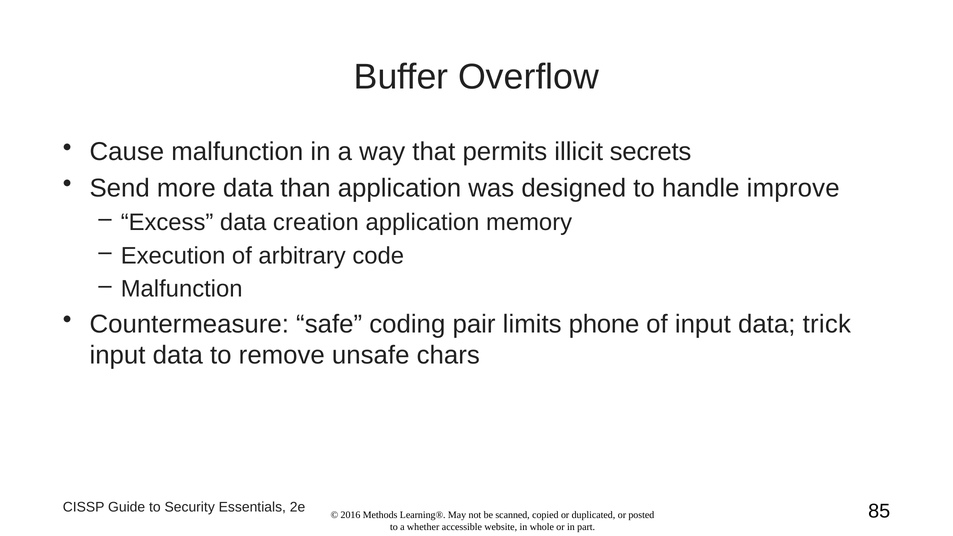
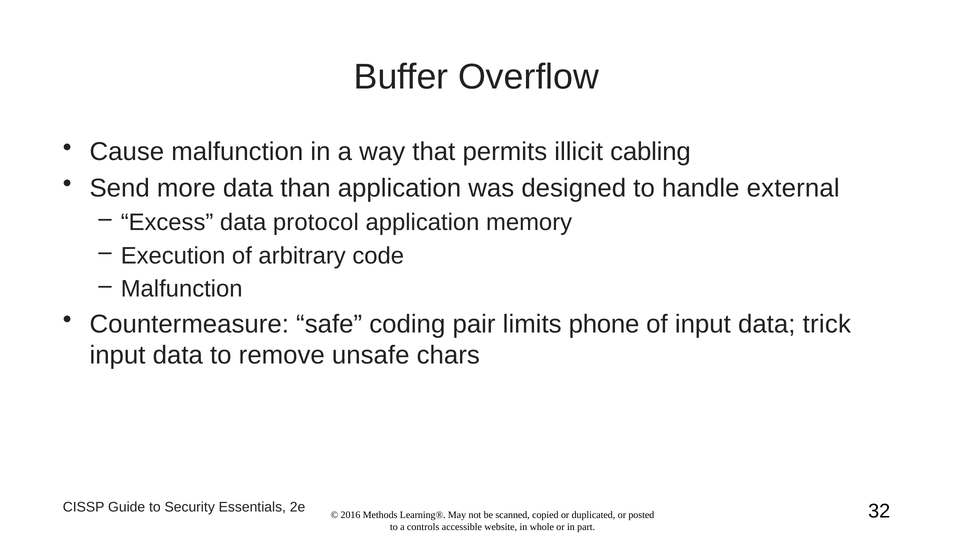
secrets: secrets -> cabling
improve: improve -> external
creation: creation -> protocol
85: 85 -> 32
whether: whether -> controls
